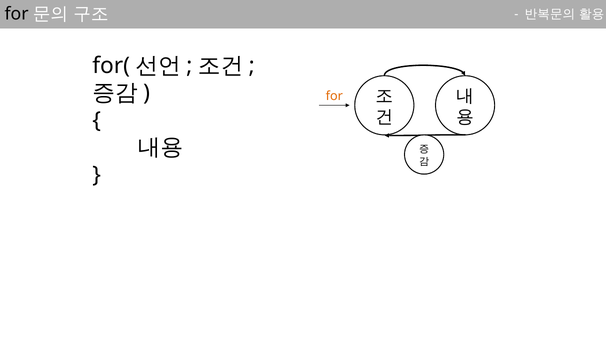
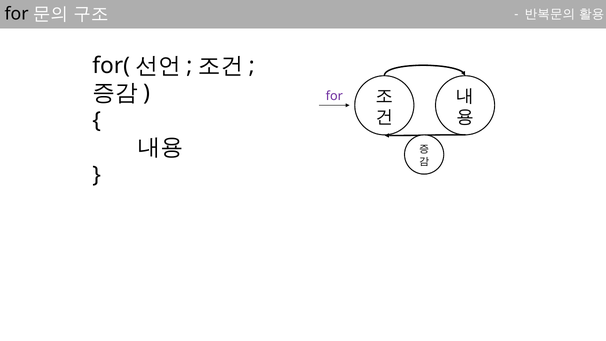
for at (334, 96) colour: orange -> purple
